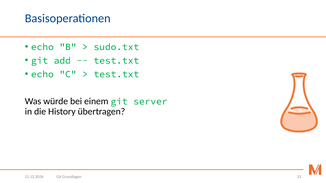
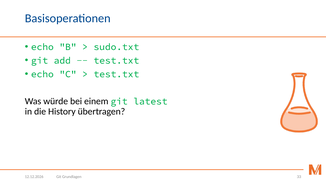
server: server -> latest
